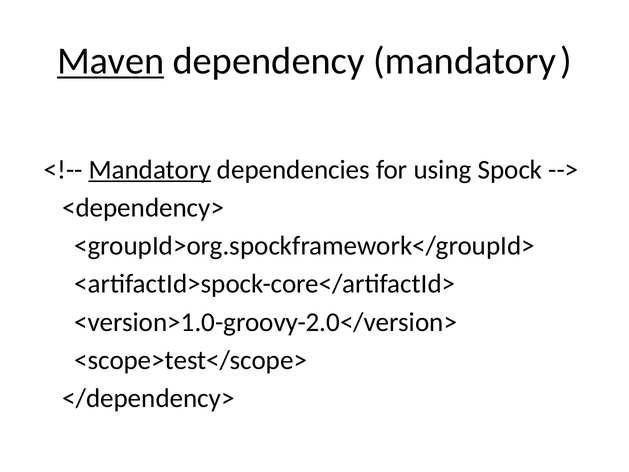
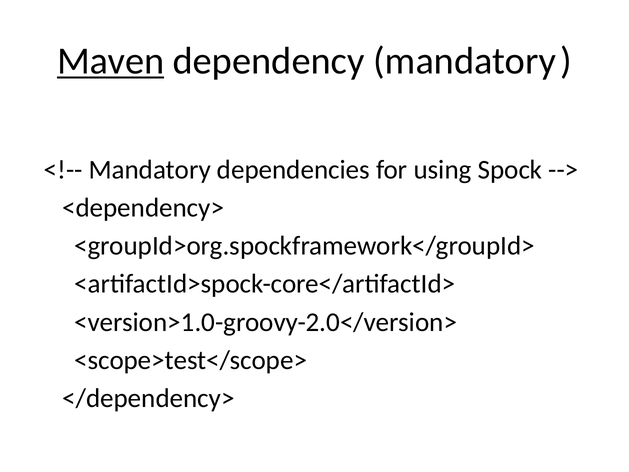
Mandatory at (150, 169) underline: present -> none
